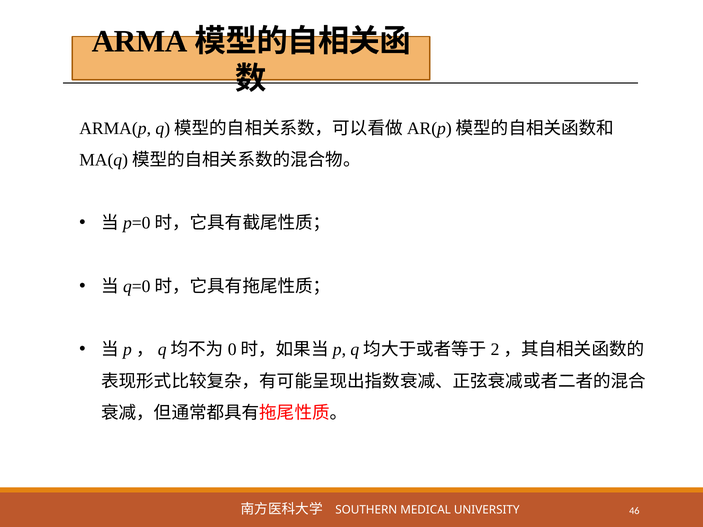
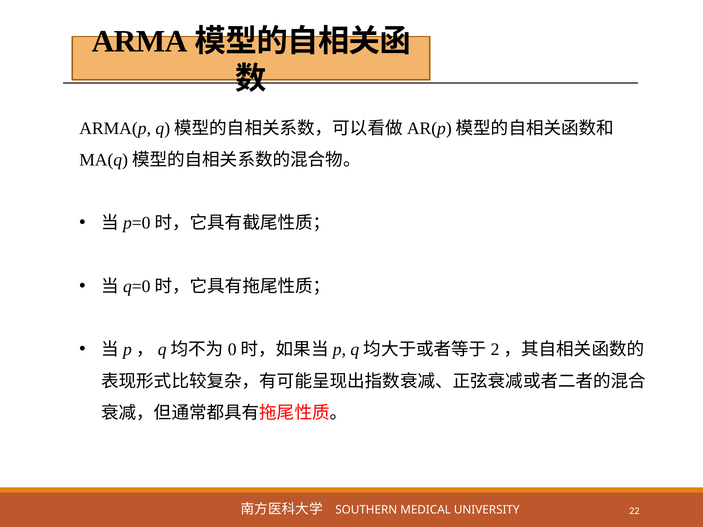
46: 46 -> 22
